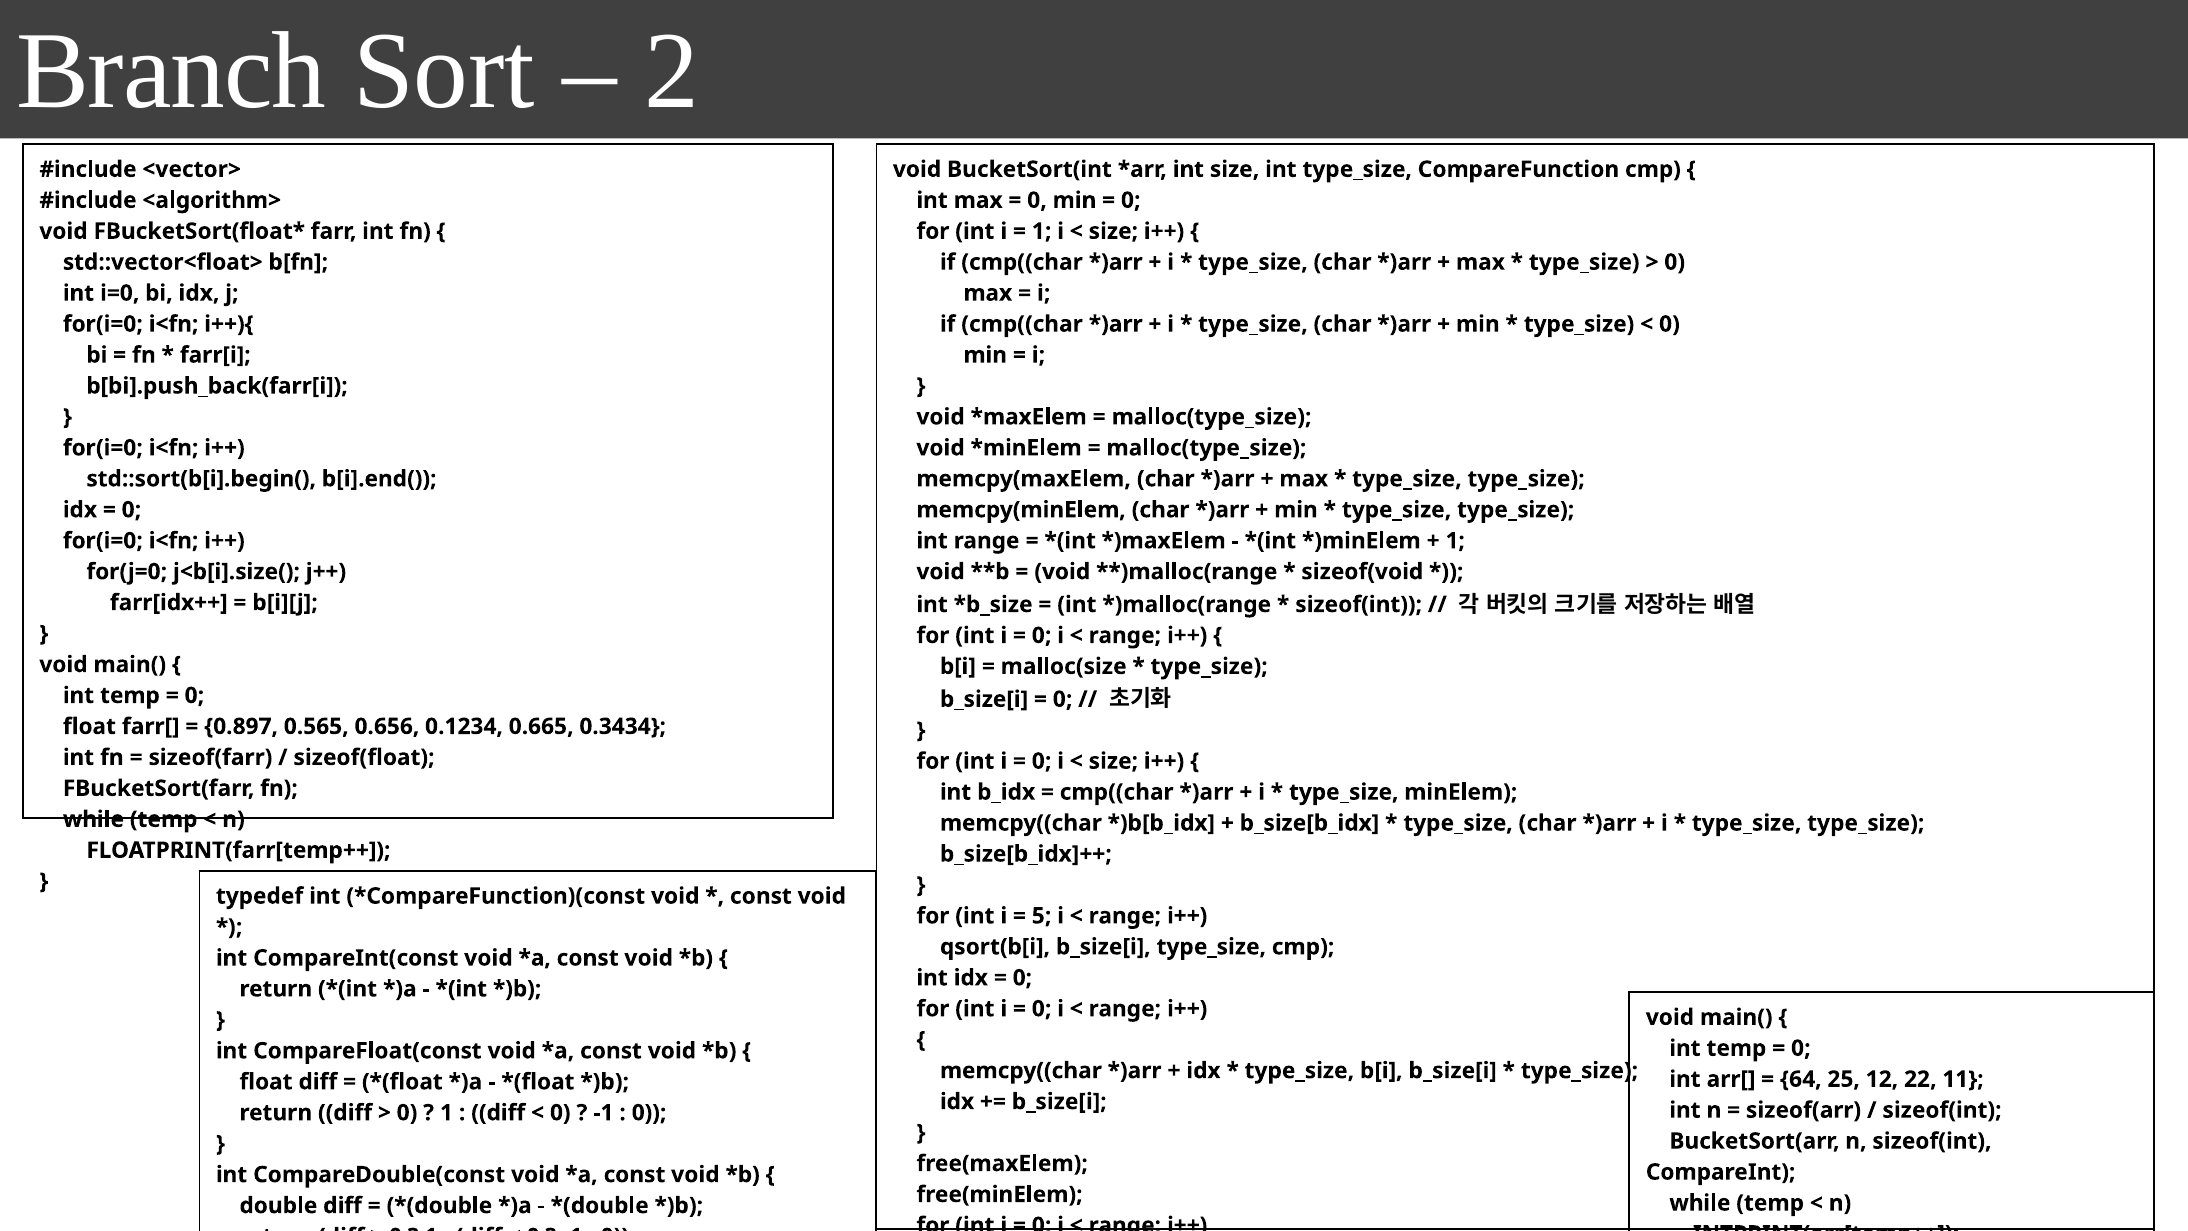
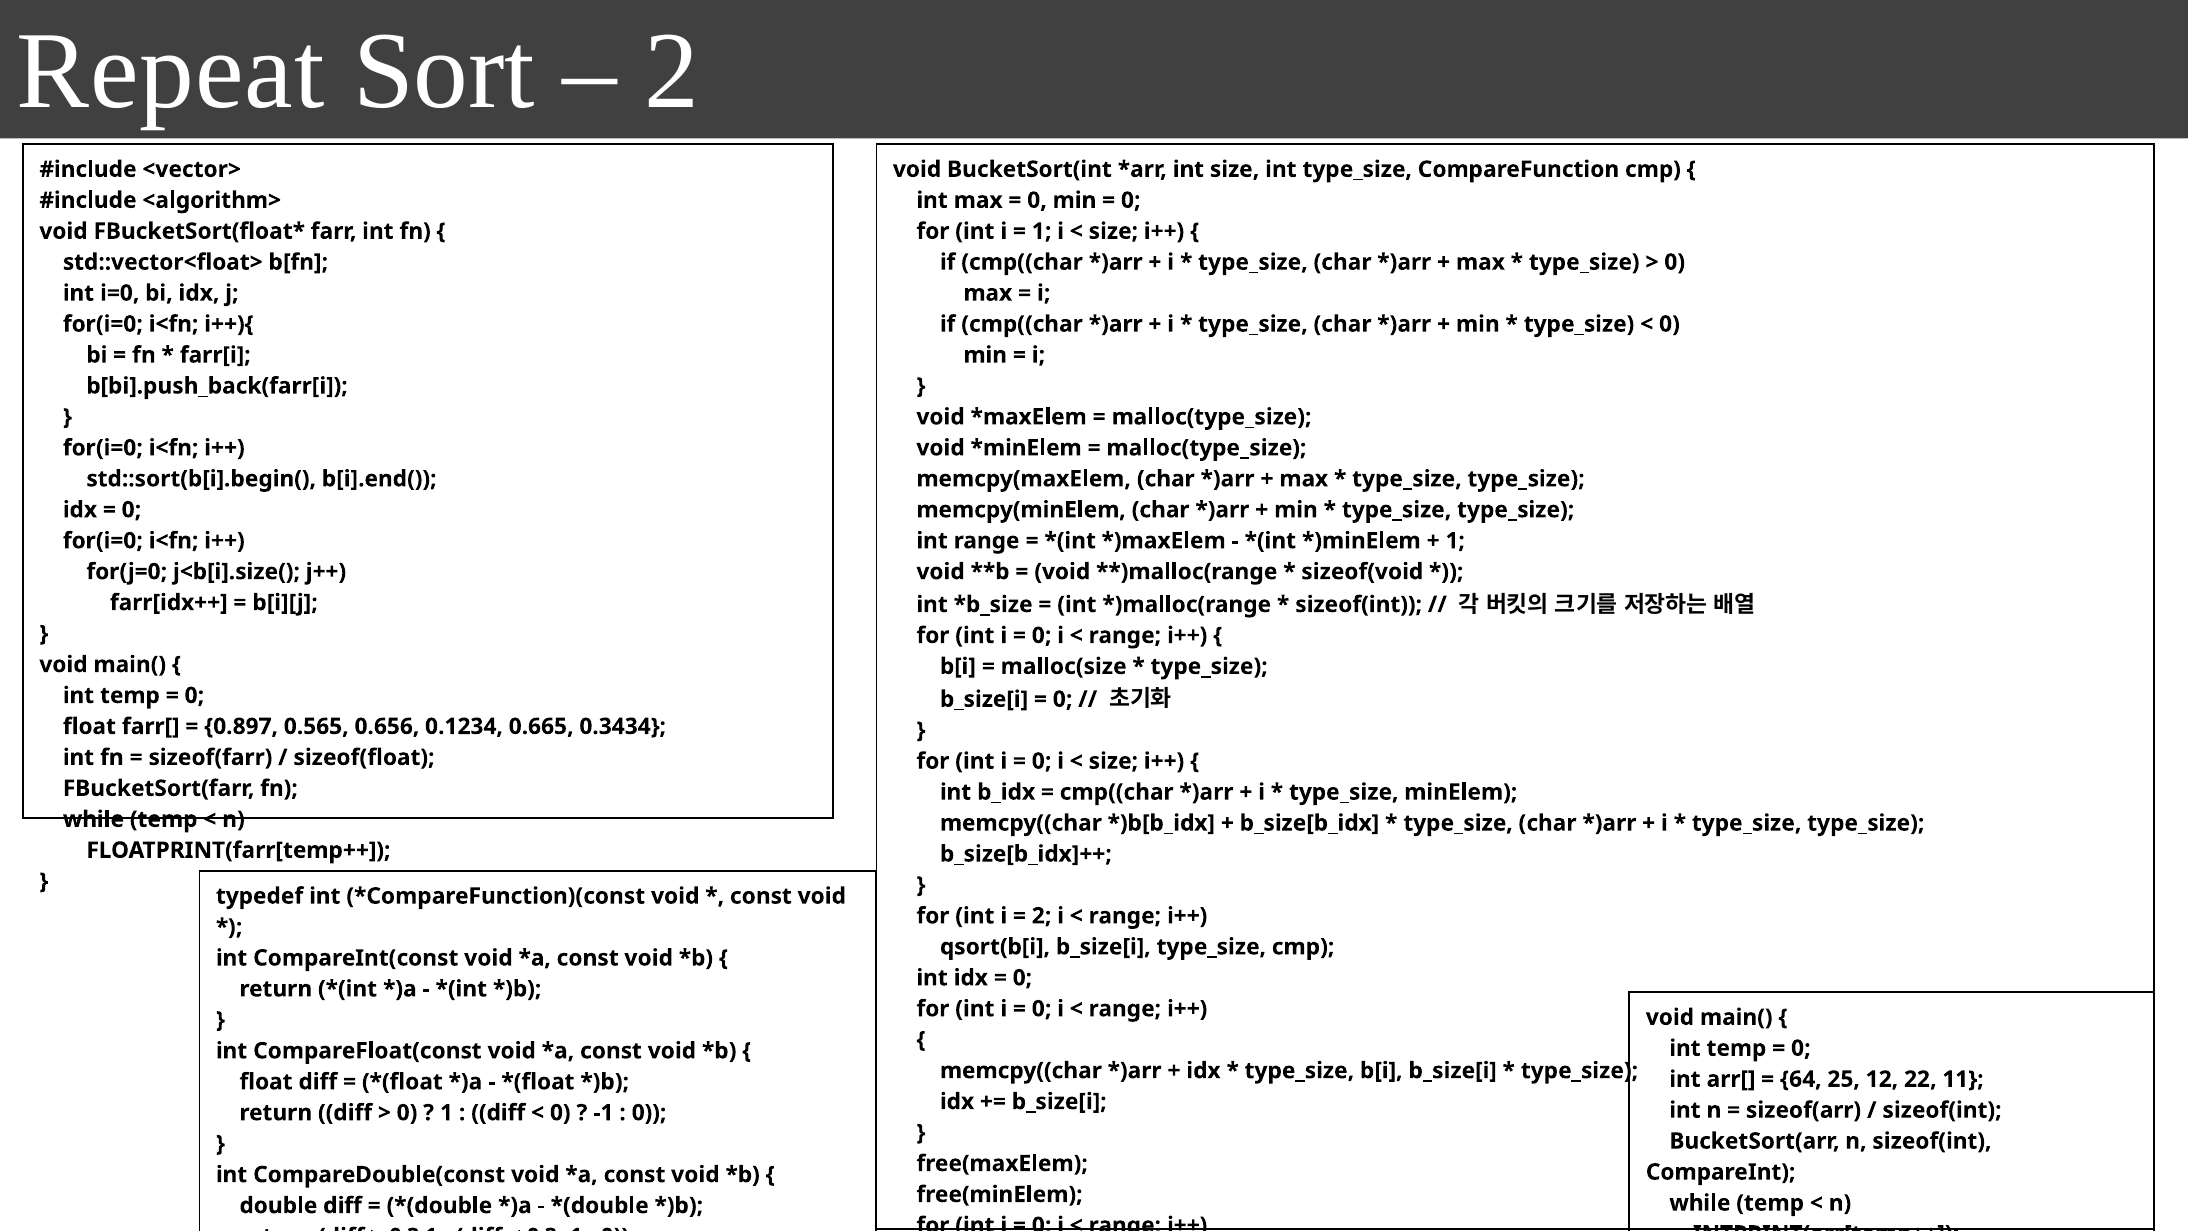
Branch: Branch -> Repeat
5 at (1042, 916): 5 -> 2
